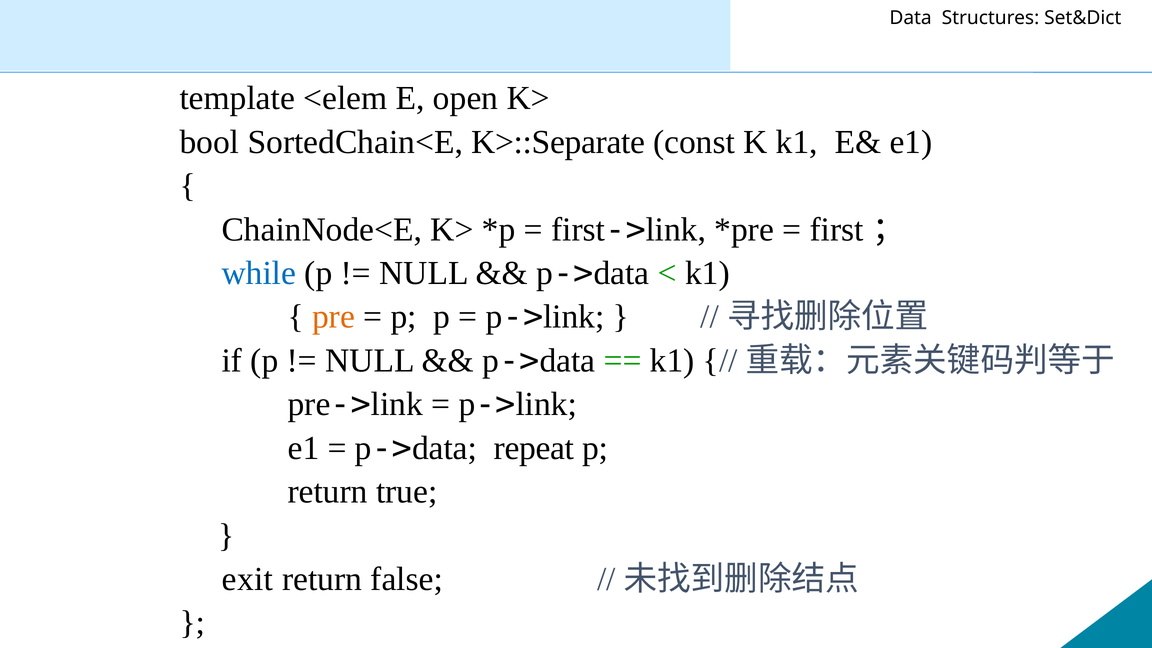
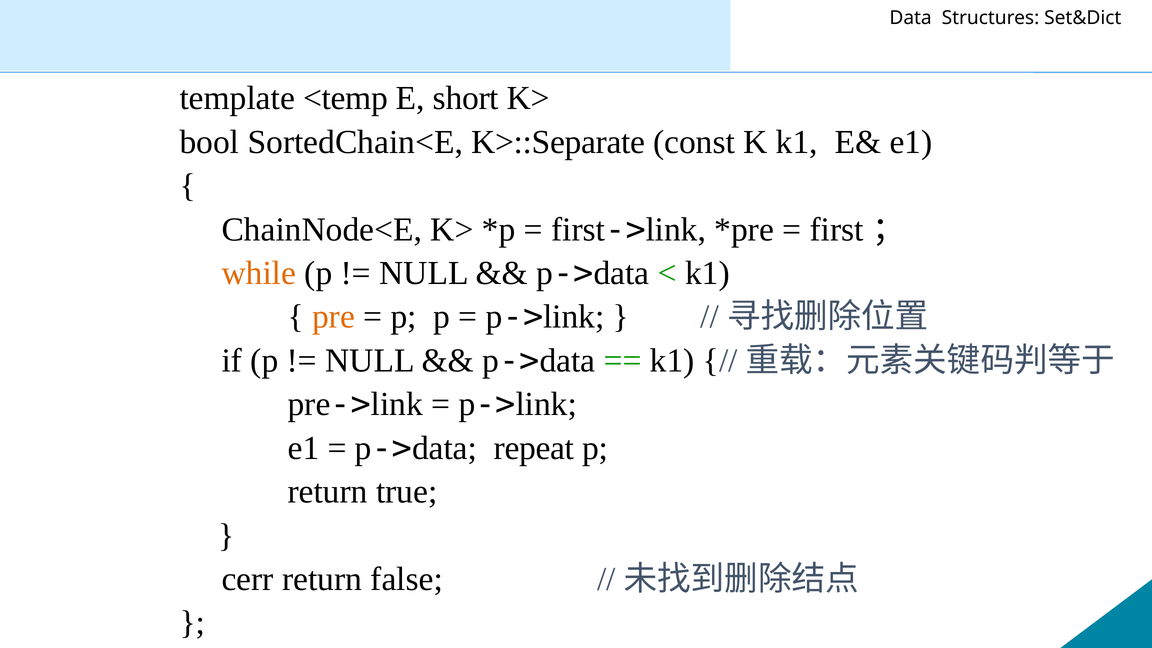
<elem: <elem -> <temp
open: open -> short
while colour: blue -> orange
exit: exit -> cerr
